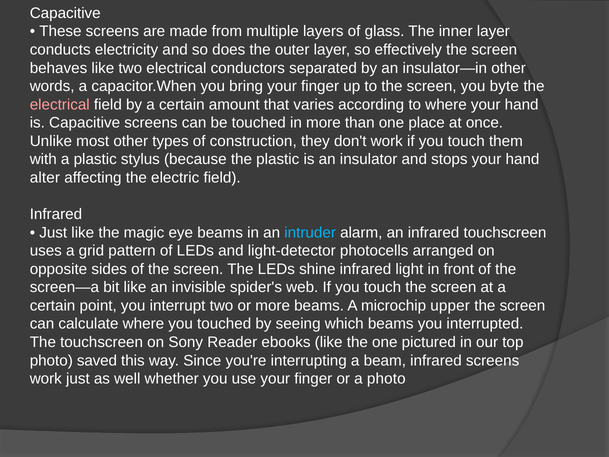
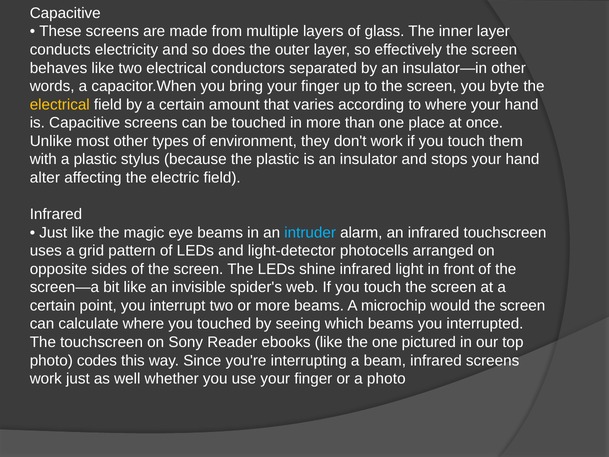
electrical at (60, 105) colour: pink -> yellow
construction: construction -> environment
upper: upper -> would
saved: saved -> codes
